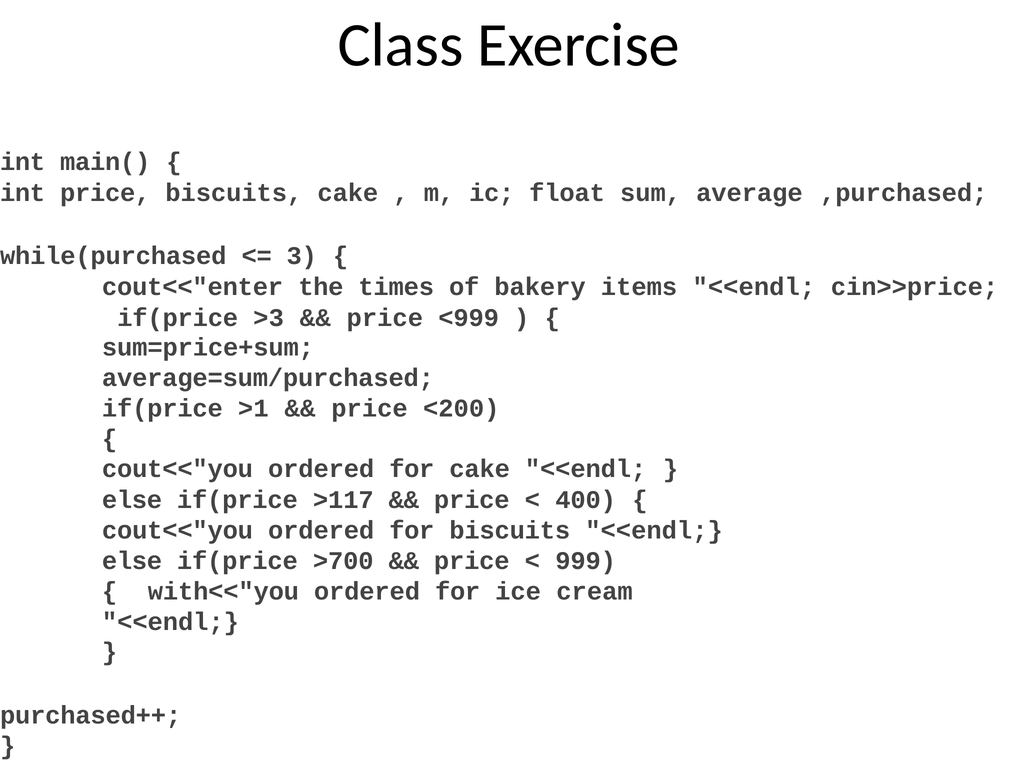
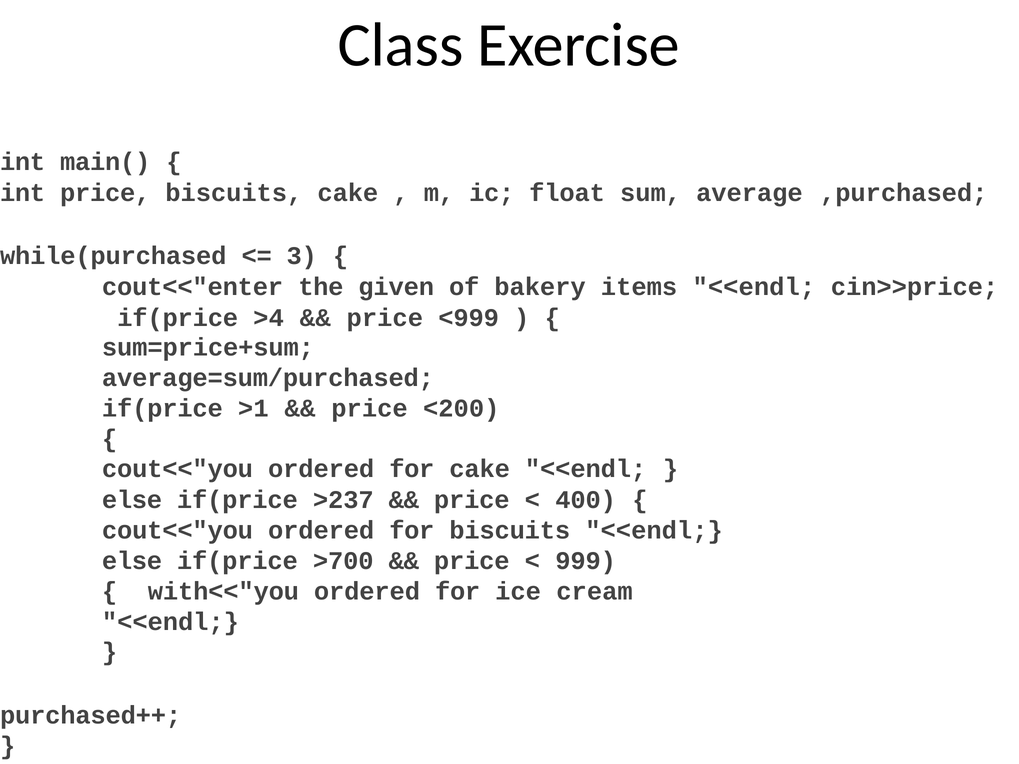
times: times -> given
>3: >3 -> >4
>117: >117 -> >237
